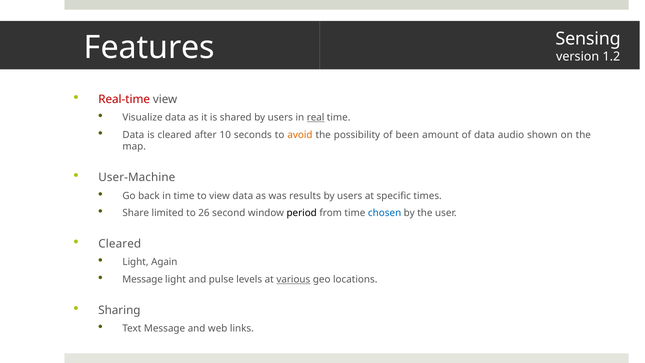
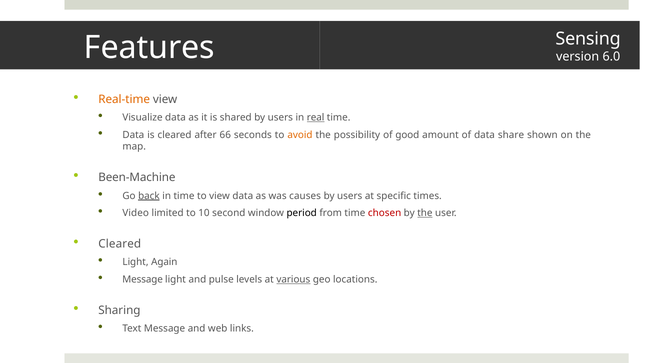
1.2: 1.2 -> 6.0
Real-time colour: red -> orange
10: 10 -> 66
been: been -> good
audio: audio -> share
User-Machine: User-Machine -> Been-Machine
back underline: none -> present
results: results -> causes
Share: Share -> Video
26: 26 -> 10
chosen colour: blue -> red
the at (425, 213) underline: none -> present
